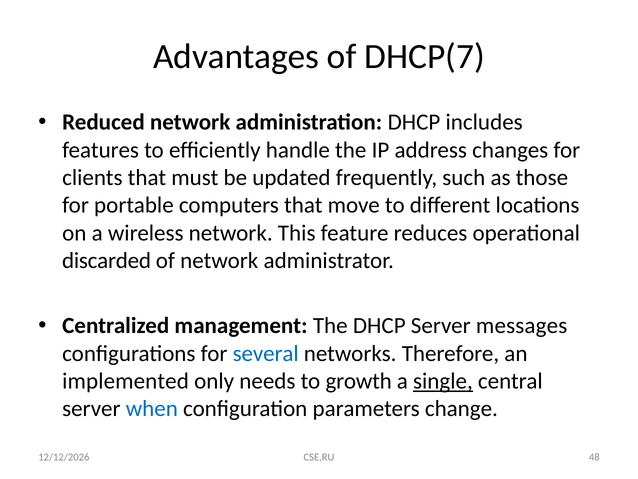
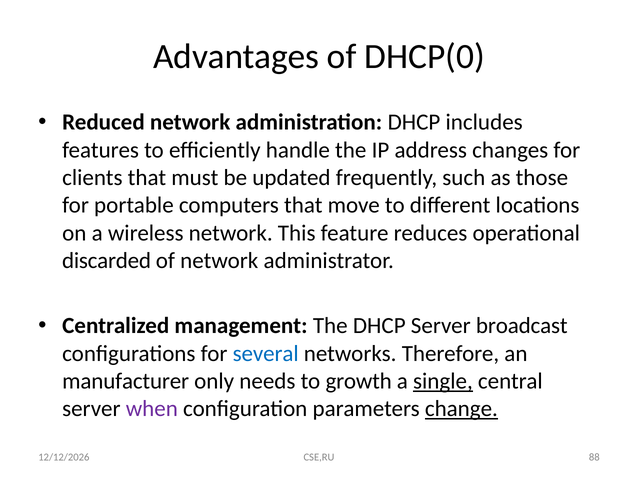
DHCP(7: DHCP(7 -> DHCP(0
messages: messages -> broadcast
implemented: implemented -> manufacturer
when colour: blue -> purple
change underline: none -> present
48: 48 -> 88
